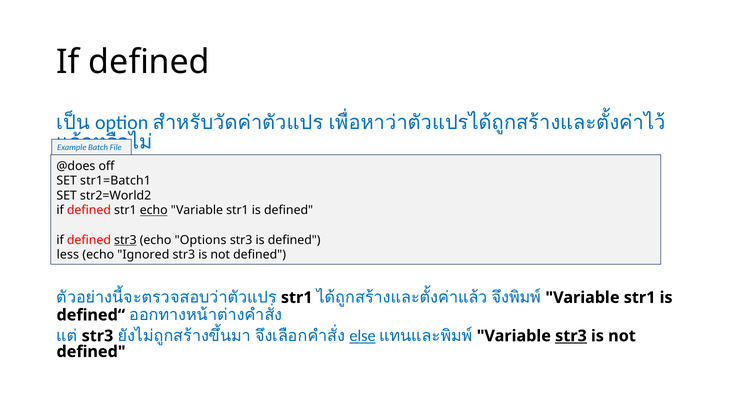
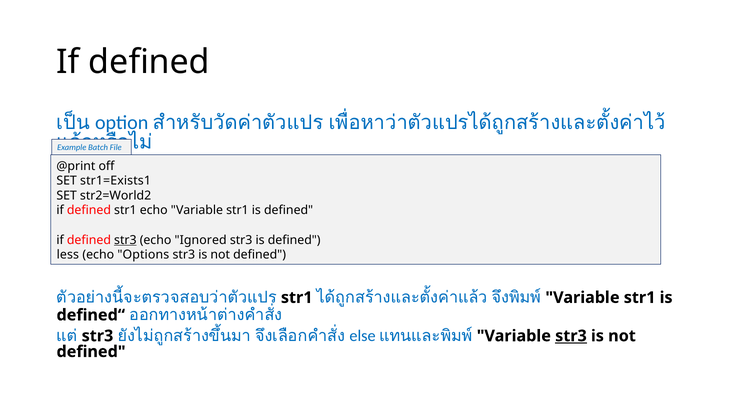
@does: @does -> @print
str1=Batch1: str1=Batch1 -> str1=Exists1
echo at (154, 210) underline: present -> none
Options: Options -> Ignored
Ignored: Ignored -> Options
else underline: present -> none
